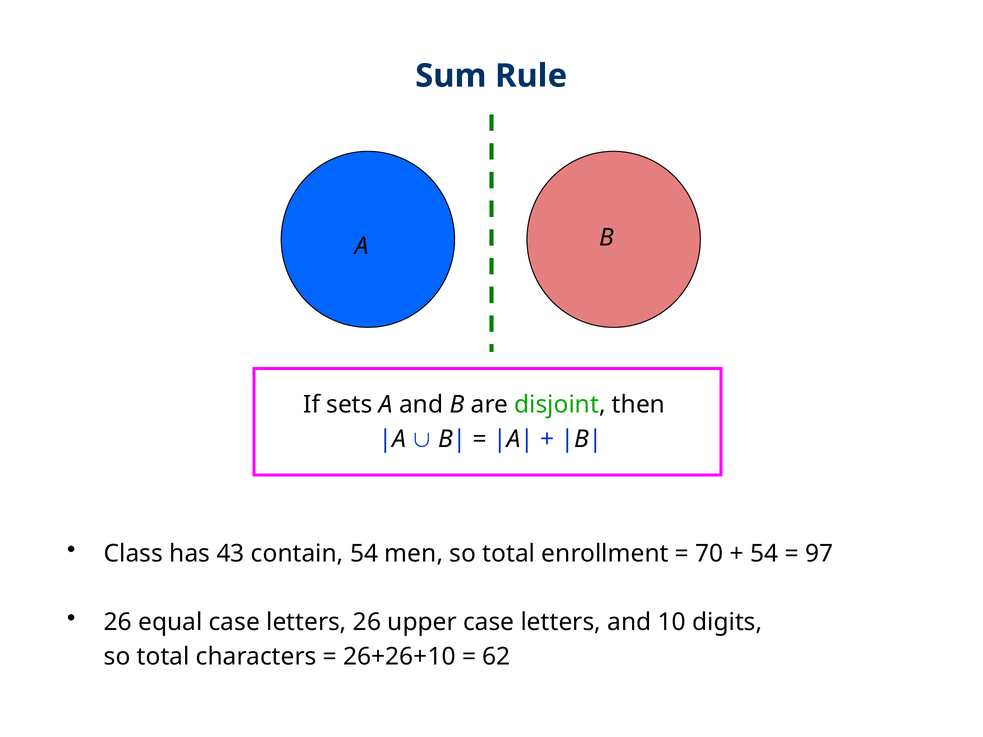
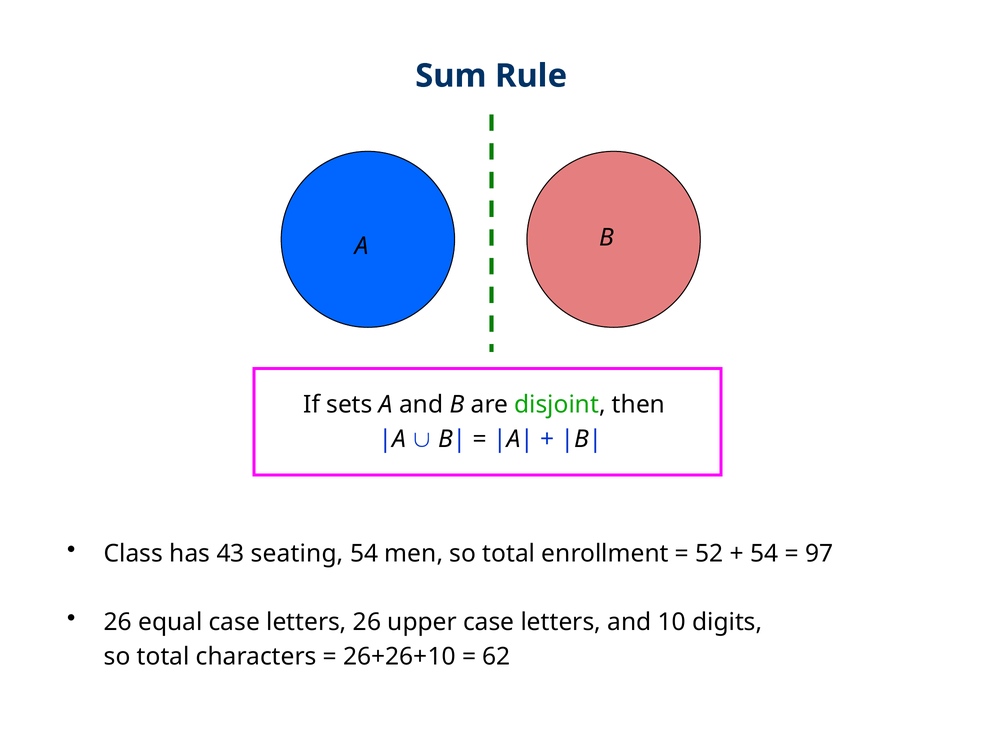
contain: contain -> seating
70: 70 -> 52
